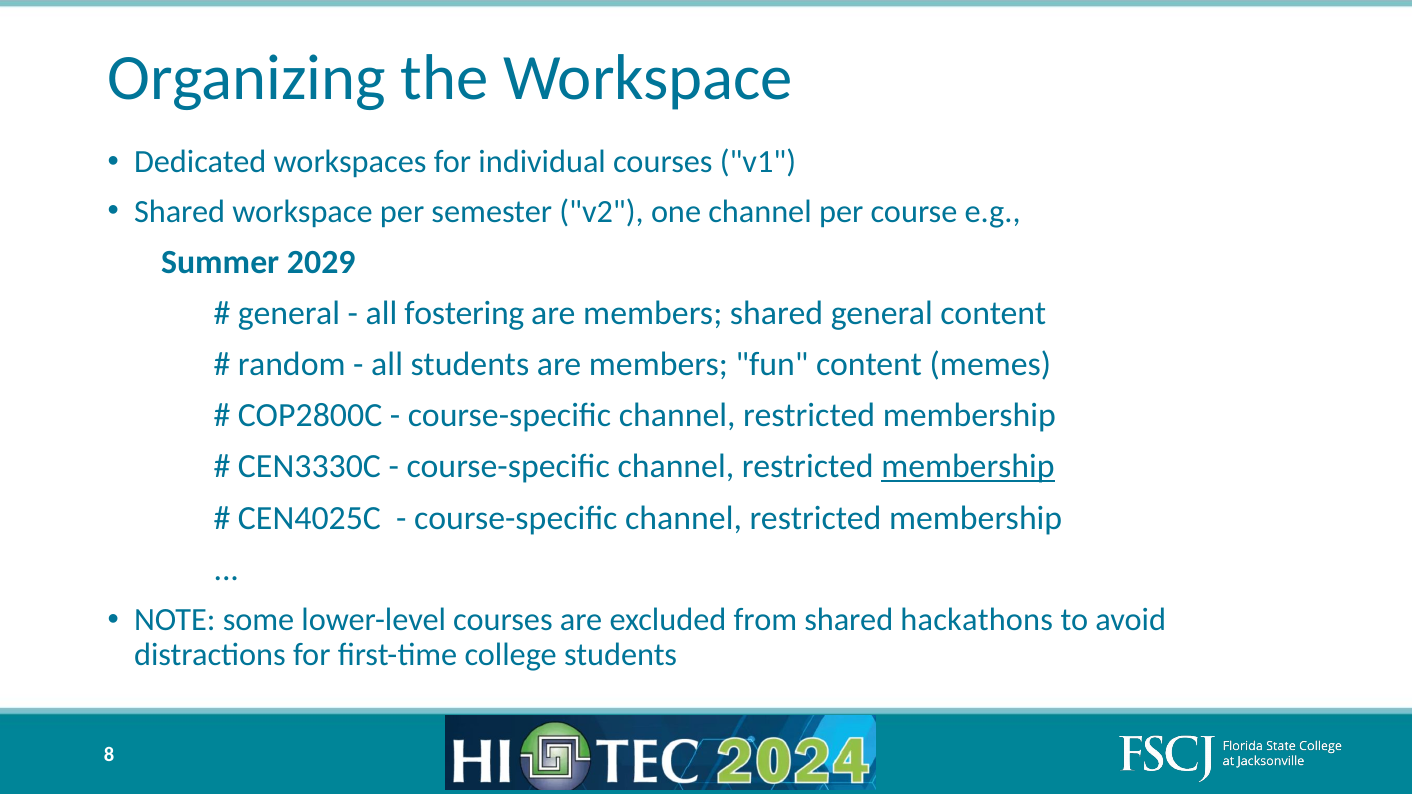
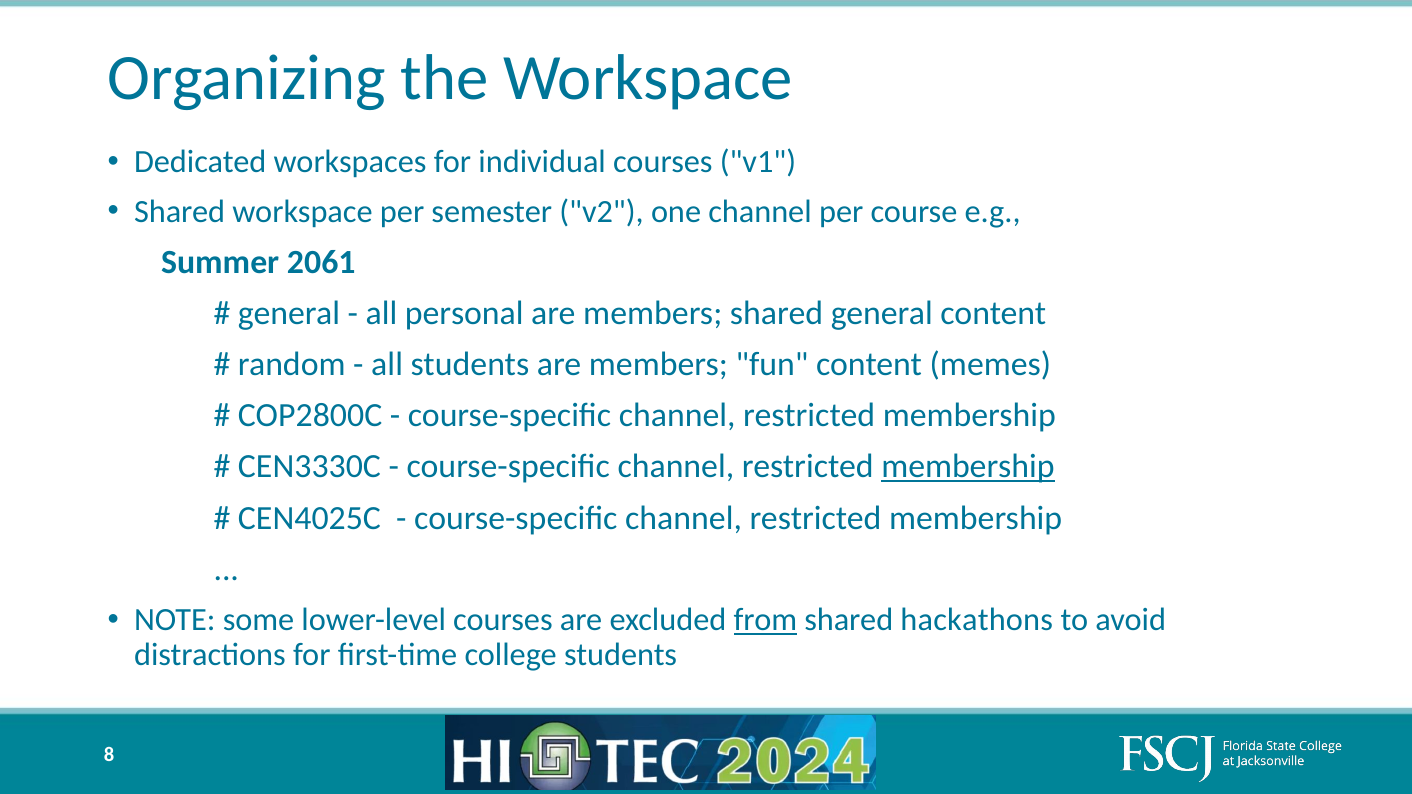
2029: 2029 -> 2061
fostering: fostering -> personal
from underline: none -> present
